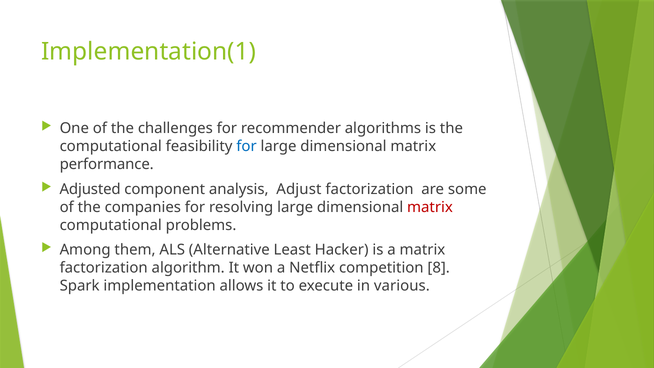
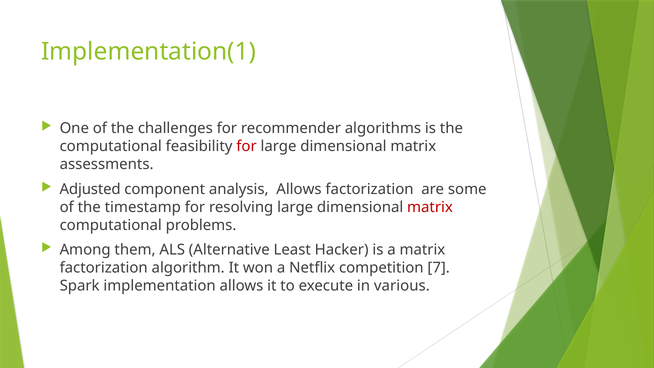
for at (247, 146) colour: blue -> red
performance: performance -> assessments
analysis Adjust: Adjust -> Allows
companies: companies -> timestamp
8: 8 -> 7
